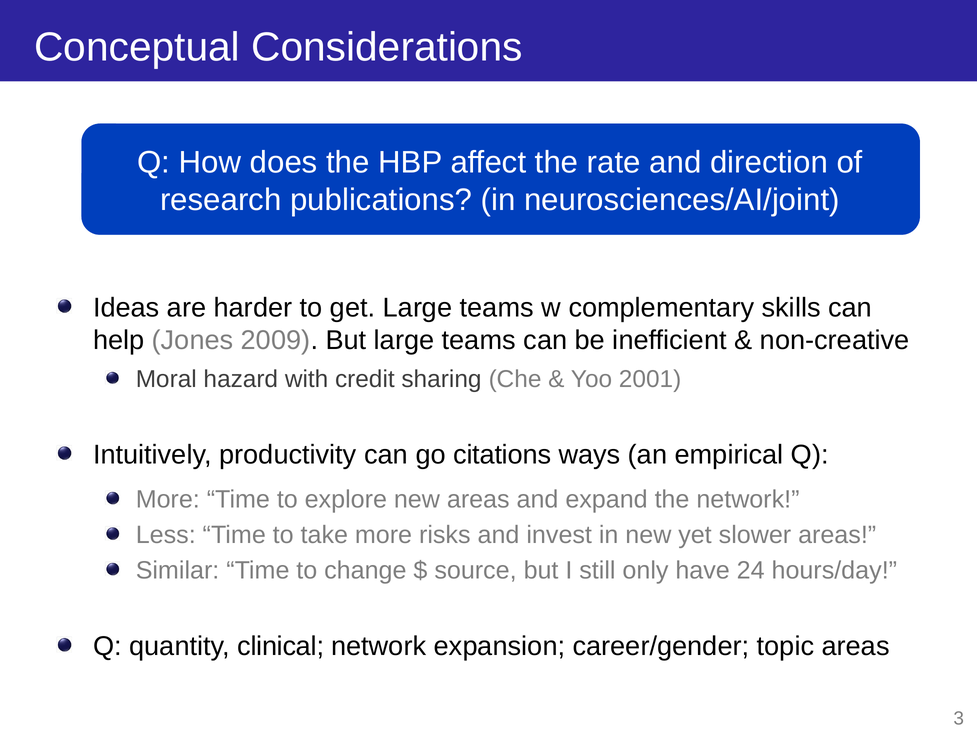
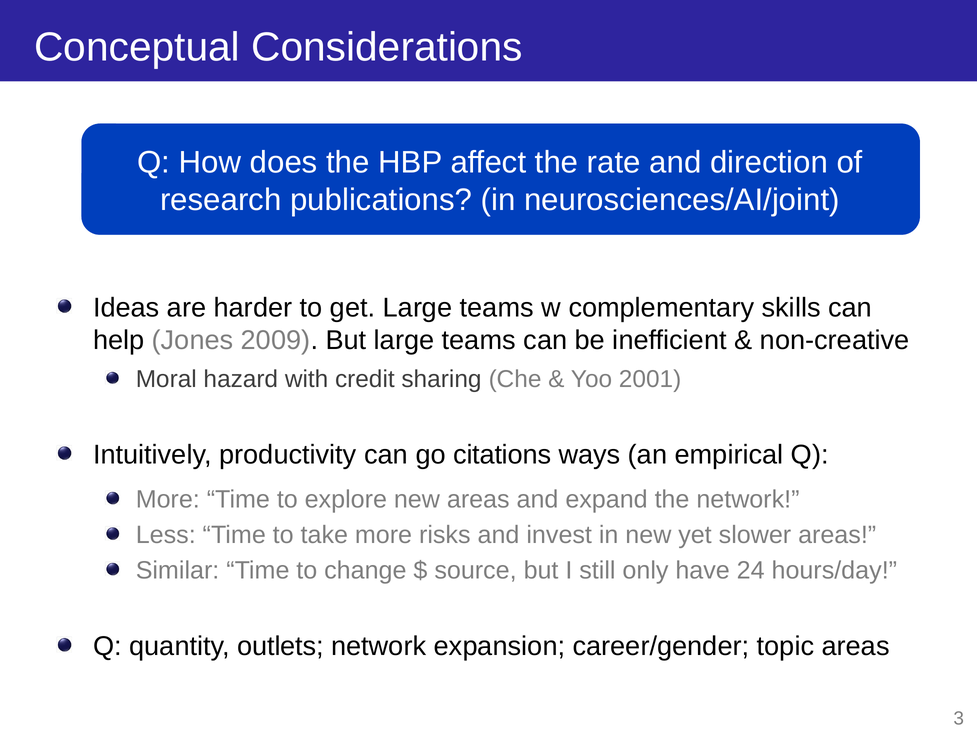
clinical: clinical -> outlets
